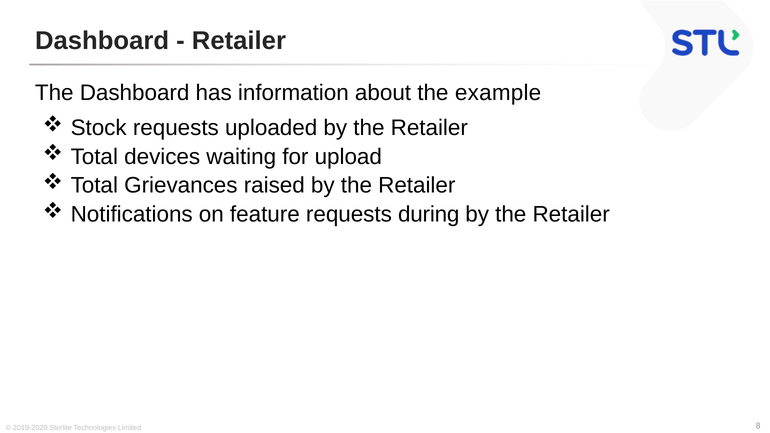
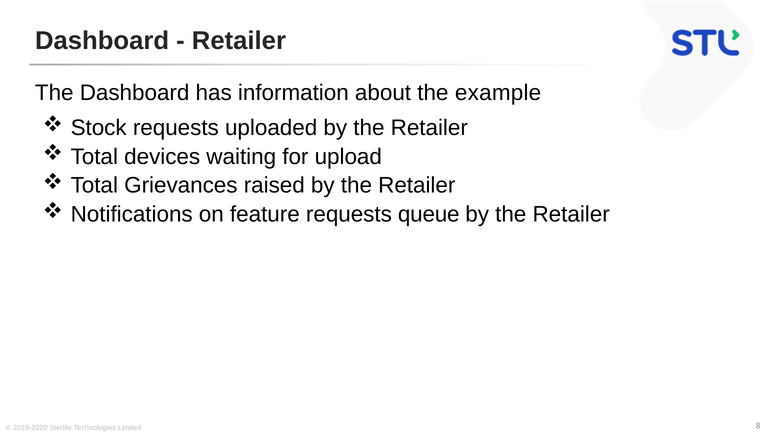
during: during -> queue
